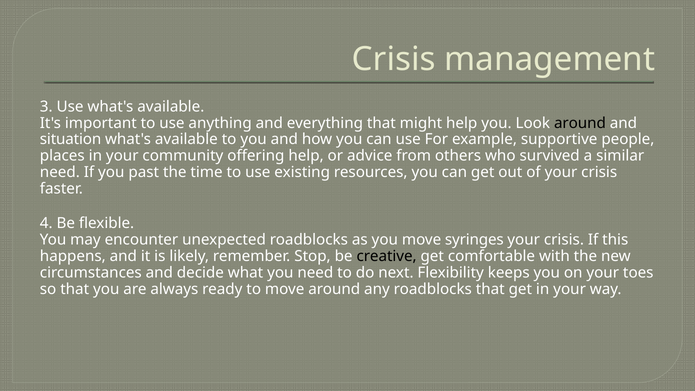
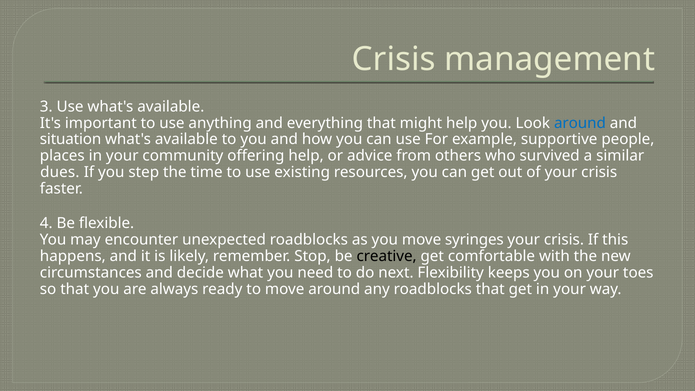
around at (580, 123) colour: black -> blue
need at (60, 172): need -> dues
past: past -> step
